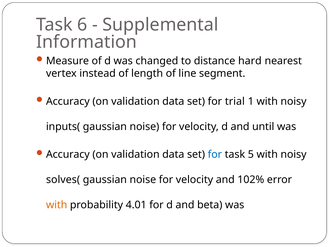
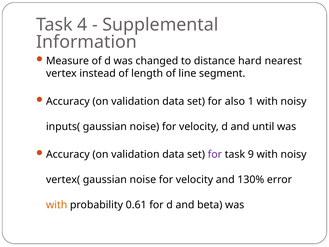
6: 6 -> 4
trial: trial -> also
for at (215, 154) colour: blue -> purple
5: 5 -> 9
solves(: solves( -> vertex(
102%: 102% -> 130%
4.01: 4.01 -> 0.61
